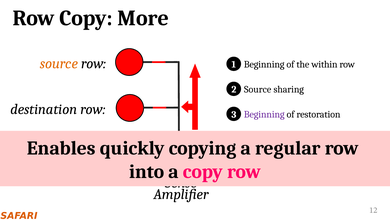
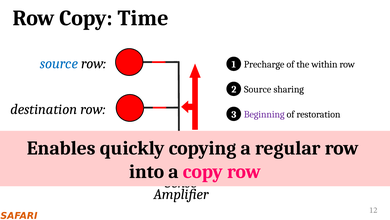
More: More -> Time
source at (59, 63) colour: orange -> blue
1 Beginning: Beginning -> Precharge
